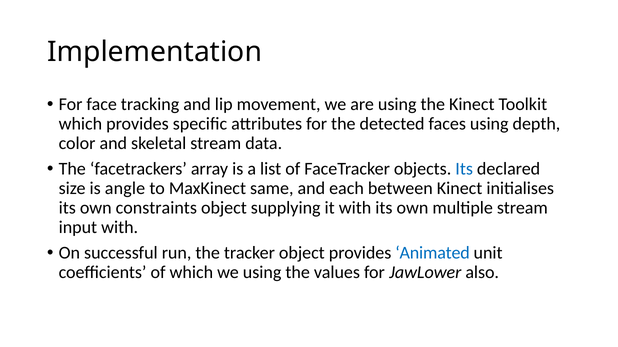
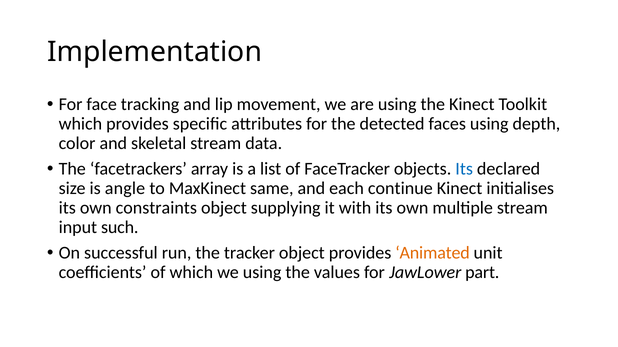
between: between -> continue
input with: with -> such
Animated colour: blue -> orange
also: also -> part
